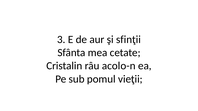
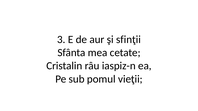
acolo-n: acolo-n -> iaspiz-n
